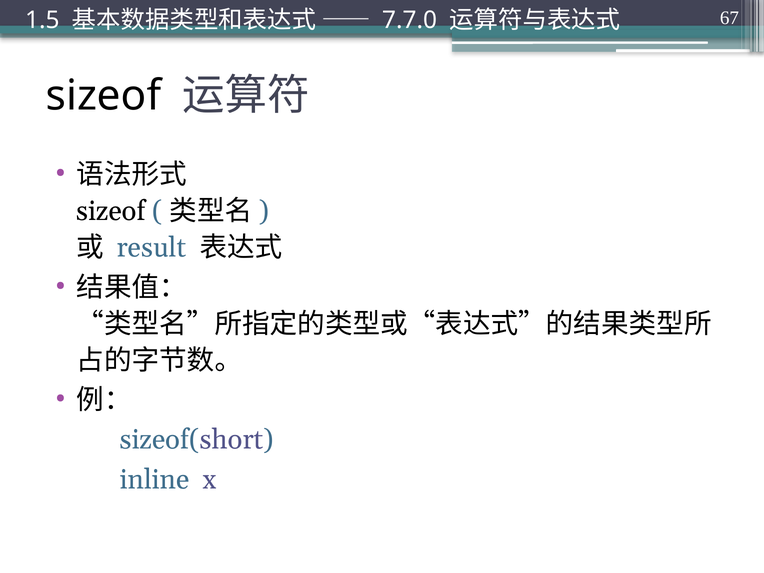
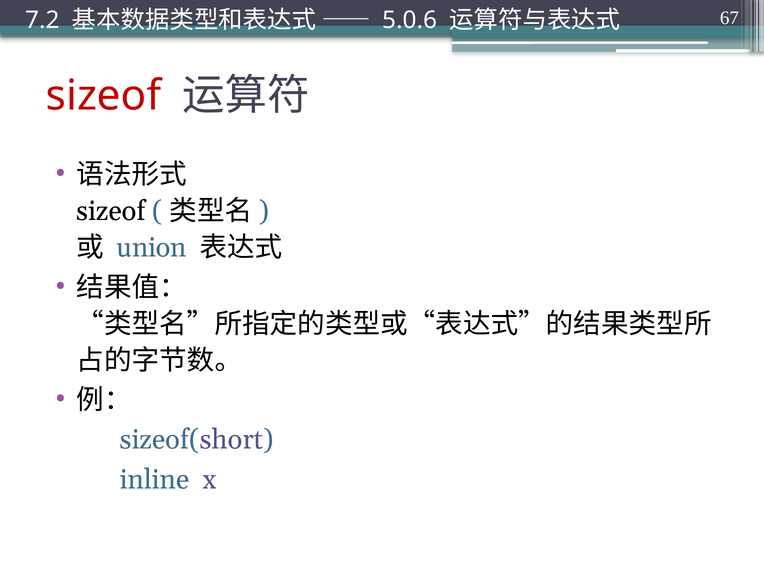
1.5: 1.5 -> 7.2
7.7.0: 7.7.0 -> 5.0.6
sizeof at (103, 96) colour: black -> red
result: result -> union
